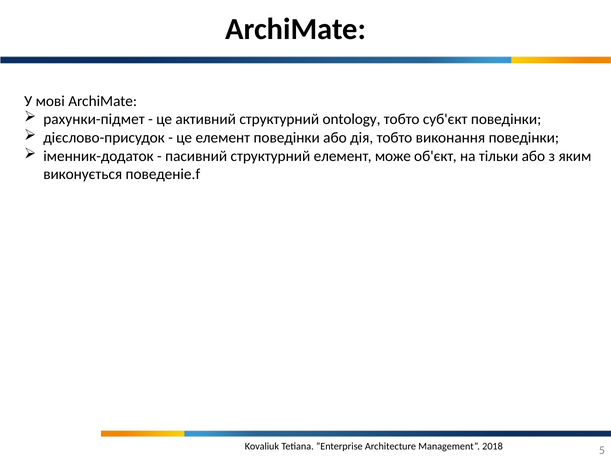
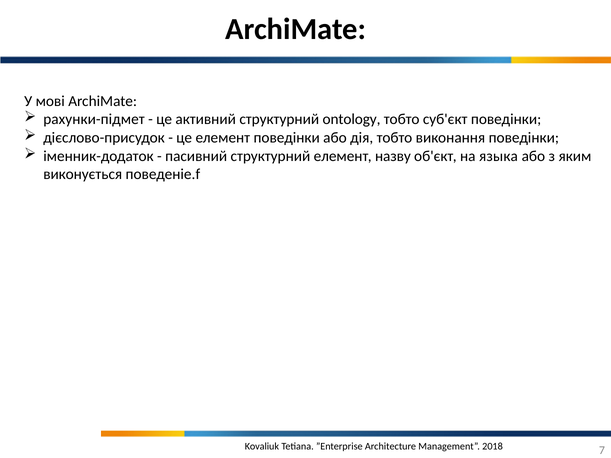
може: може -> назву
тільки: тільки -> языка
5: 5 -> 7
